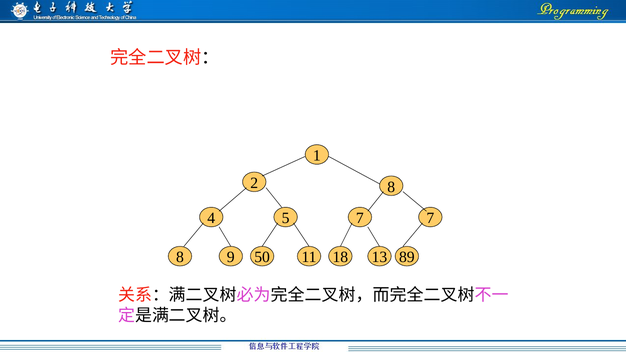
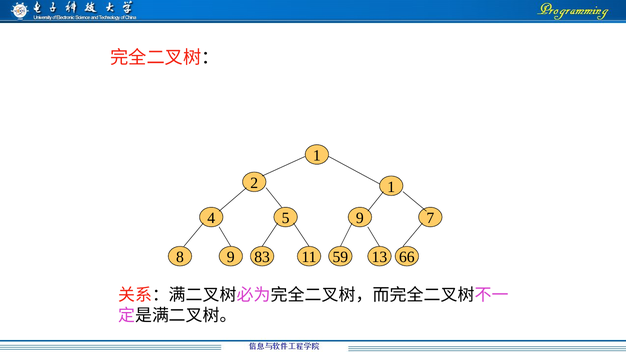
2 8: 8 -> 1
5 7: 7 -> 9
50: 50 -> 83
18: 18 -> 59
89: 89 -> 66
